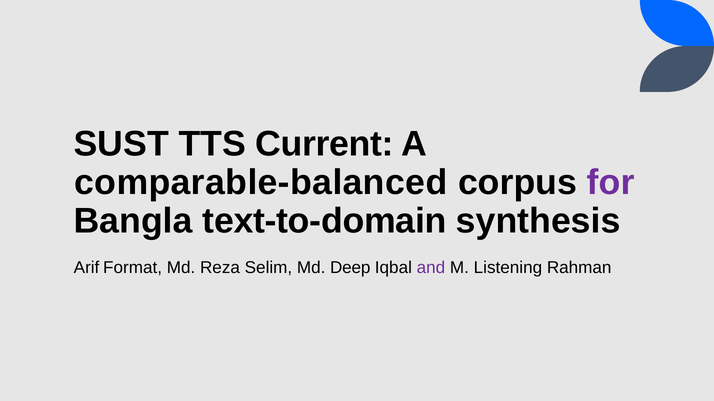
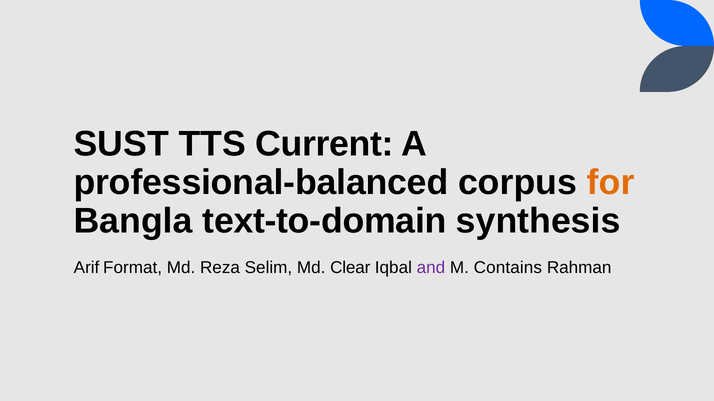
comparable-balanced: comparable-balanced -> professional-balanced
for colour: purple -> orange
Deep: Deep -> Clear
Listening: Listening -> Contains
